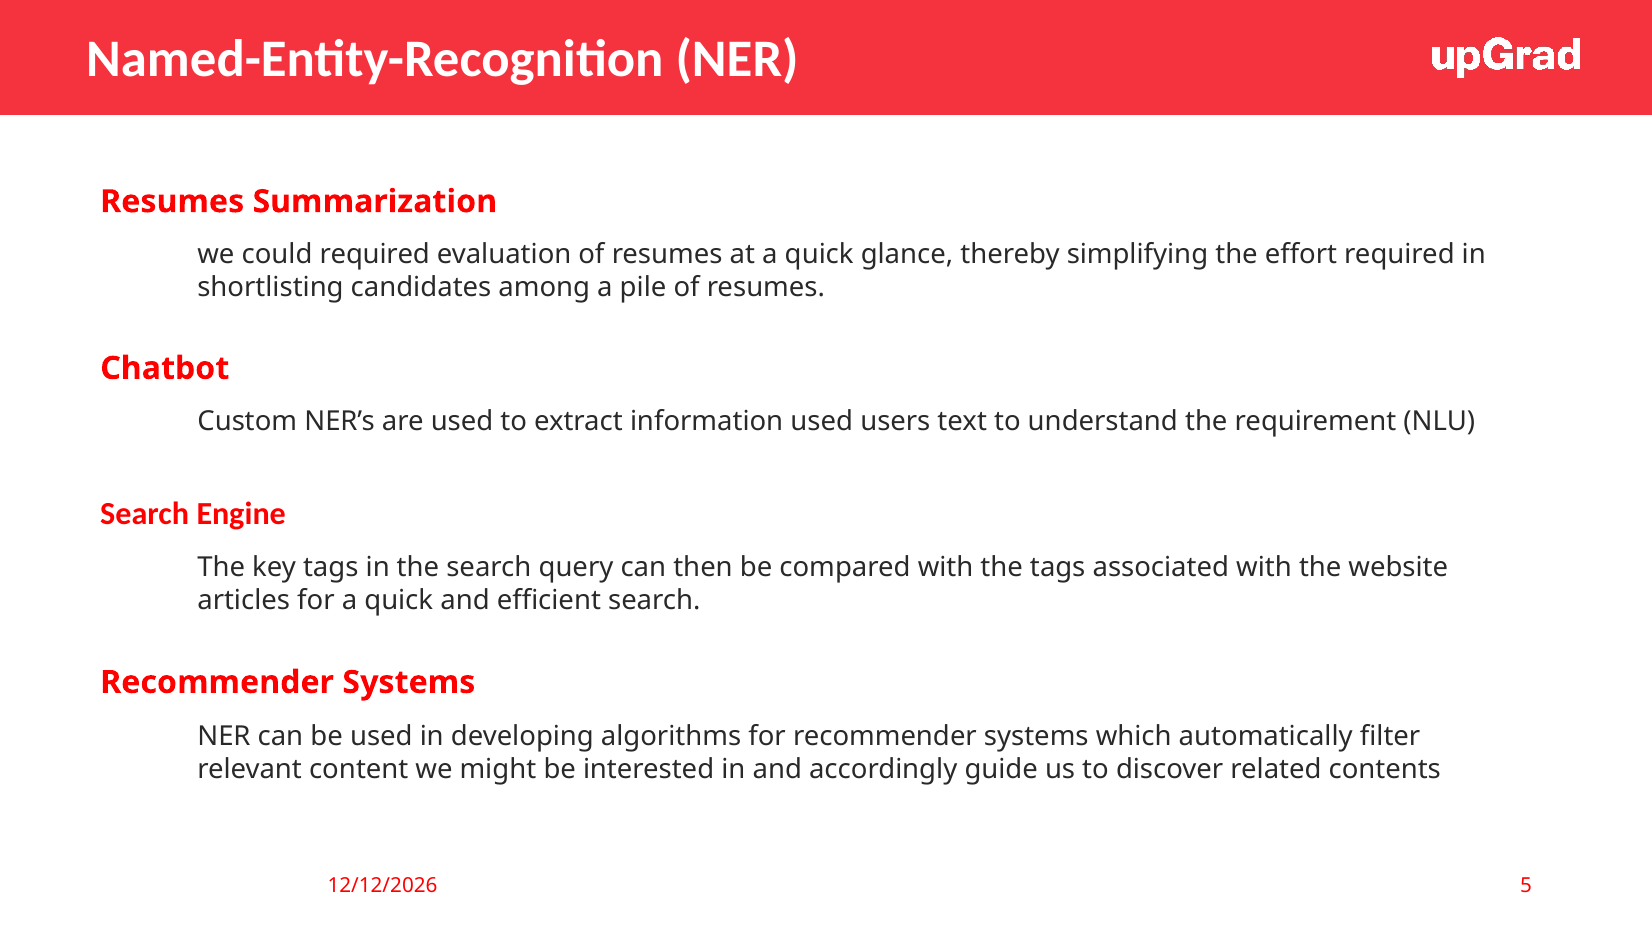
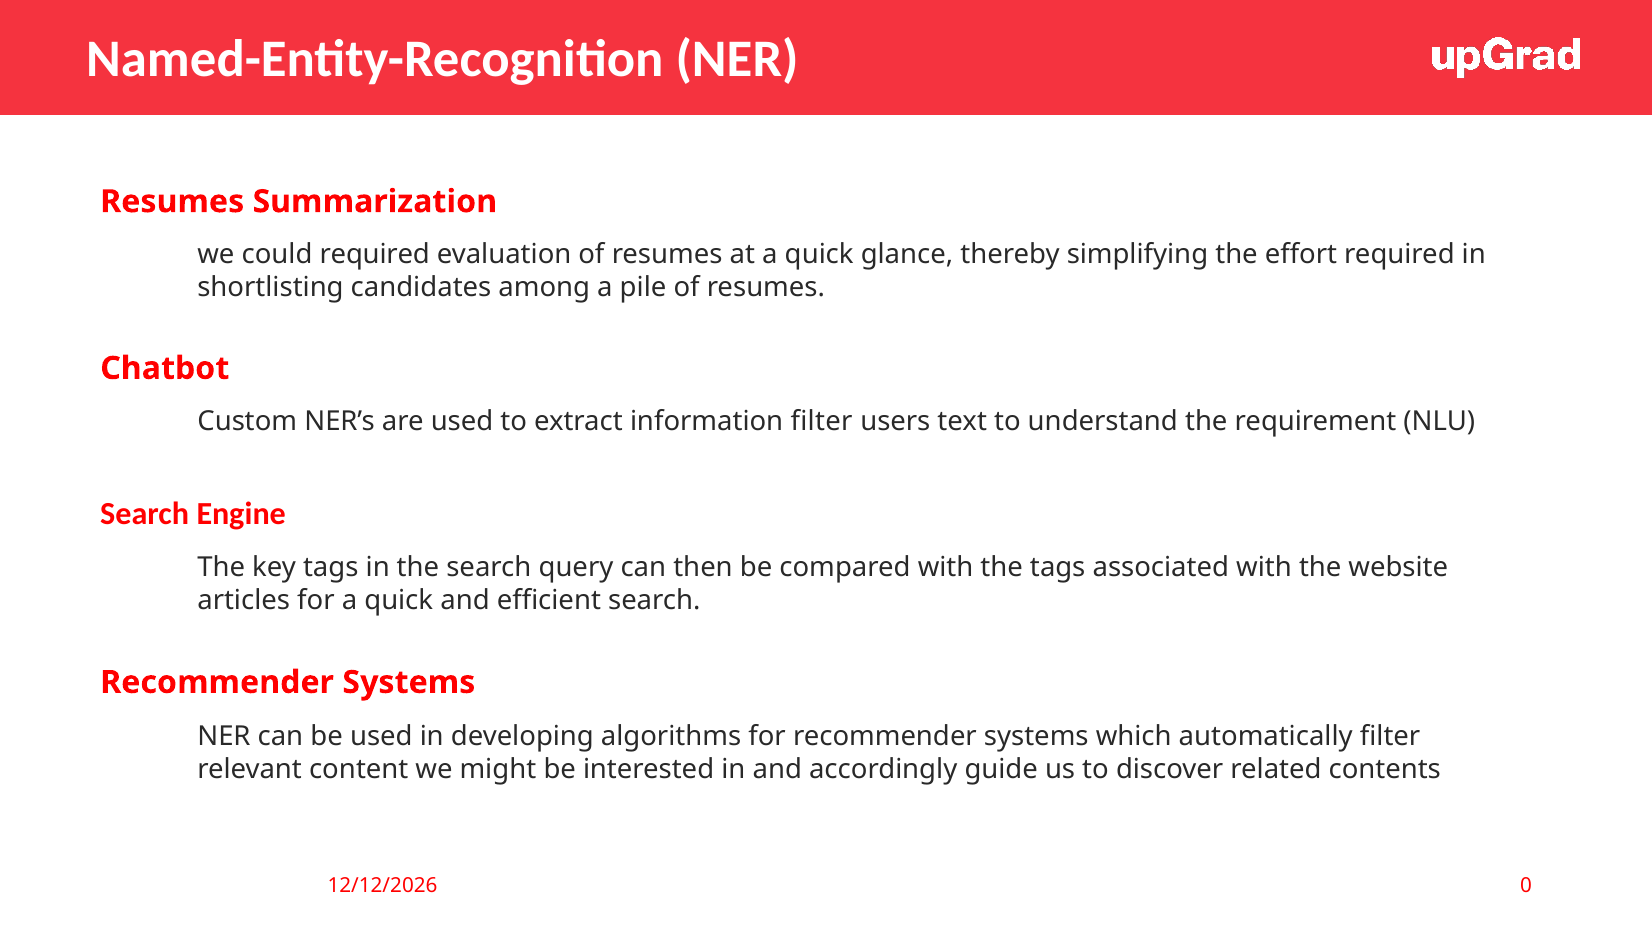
information used: used -> filter
5: 5 -> 0
